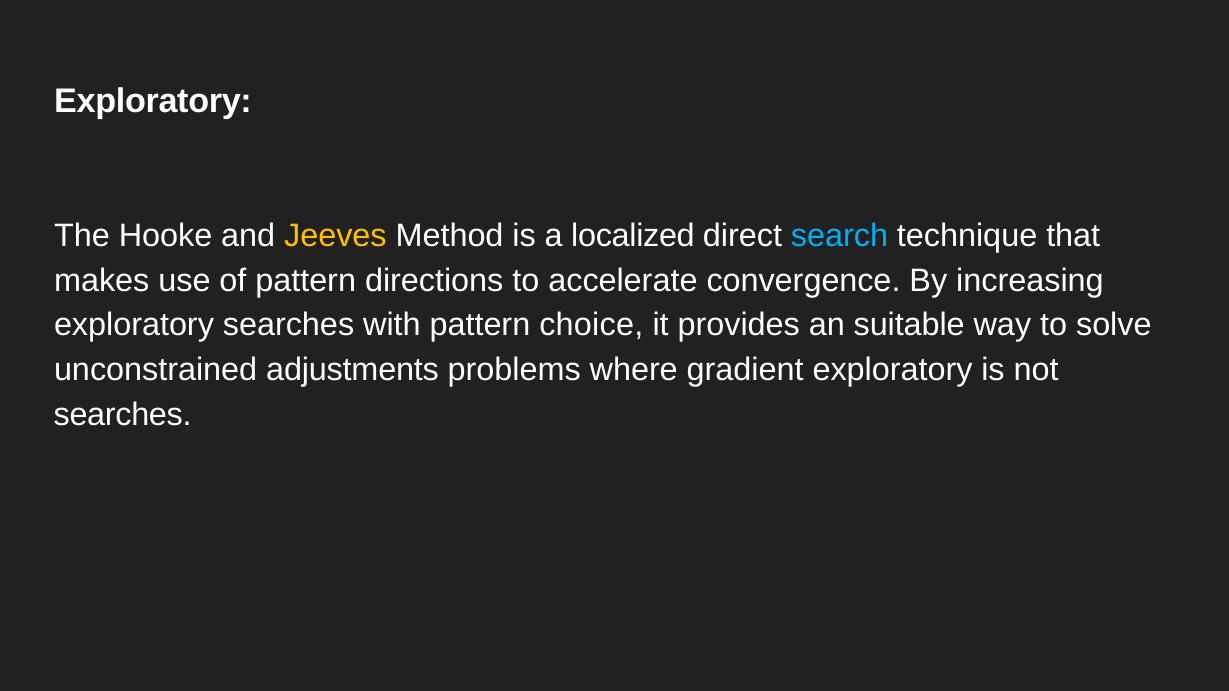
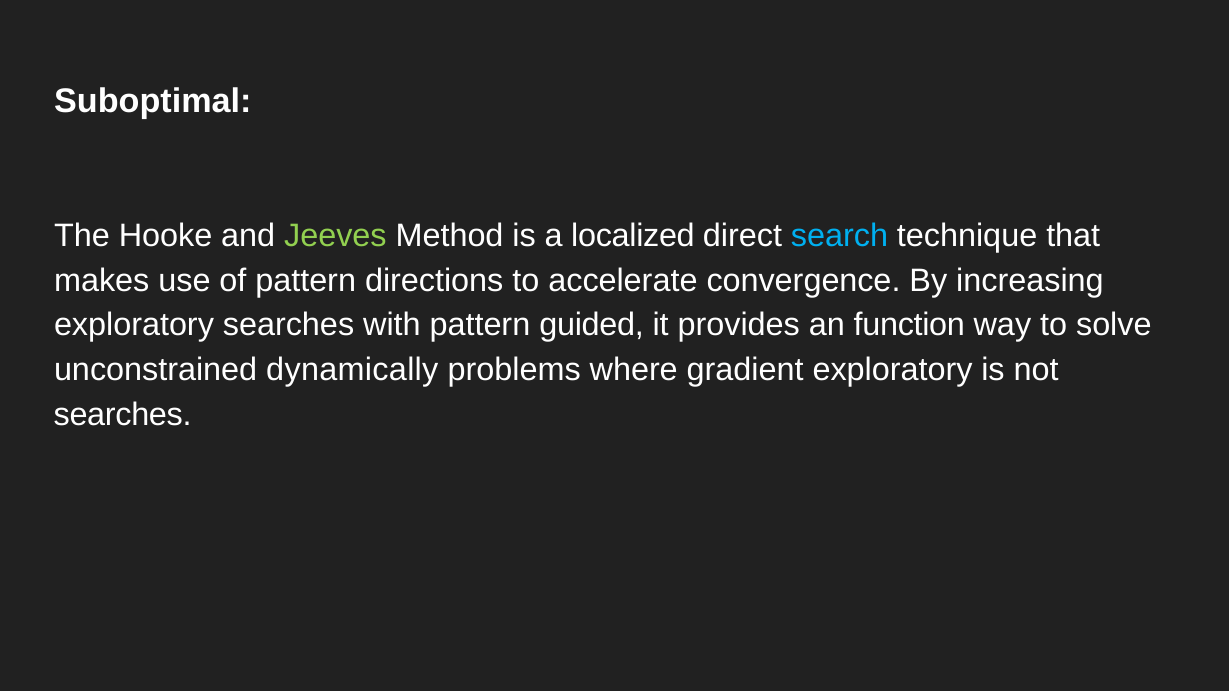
Exploratory at (153, 101): Exploratory -> Suboptimal
Jeeves colour: yellow -> light green
choice: choice -> guided
suitable: suitable -> function
adjustments: adjustments -> dynamically
